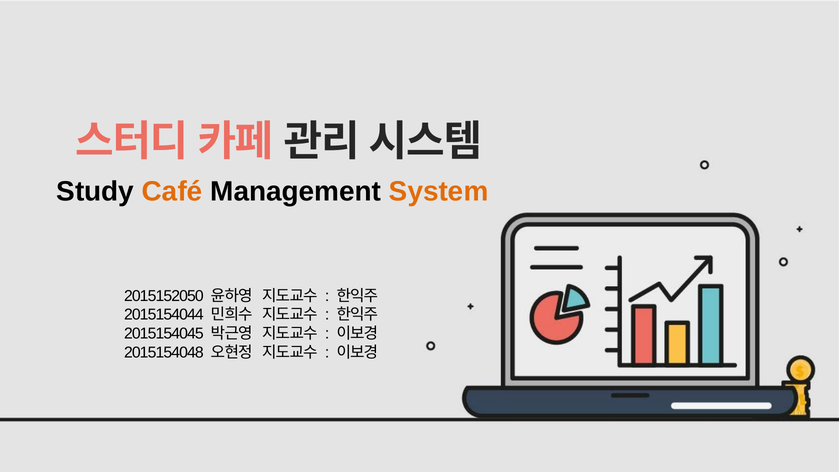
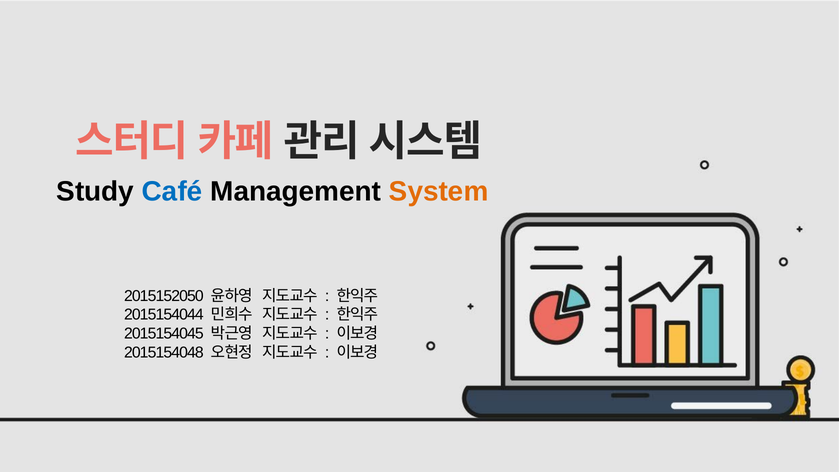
Café colour: orange -> blue
